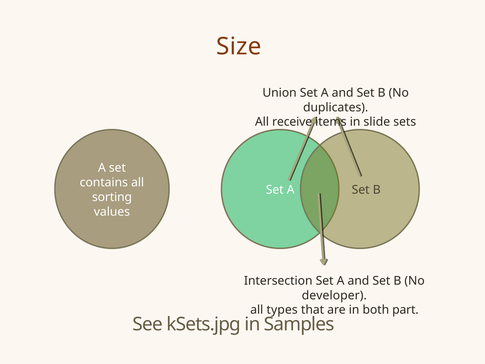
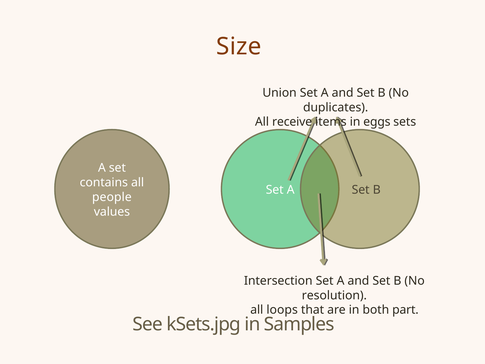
slide: slide -> eggs
sorting: sorting -> people
developer: developer -> resolution
types: types -> loops
